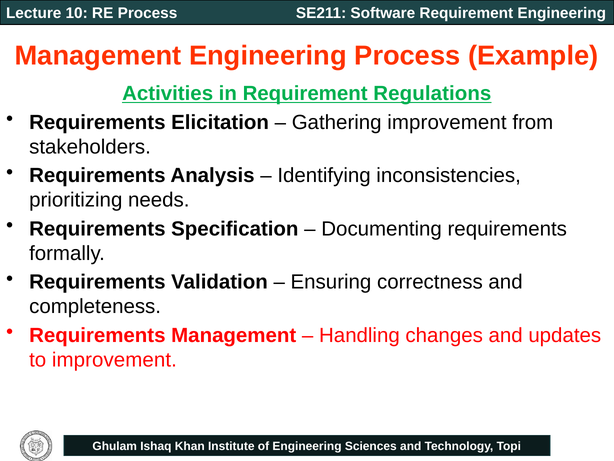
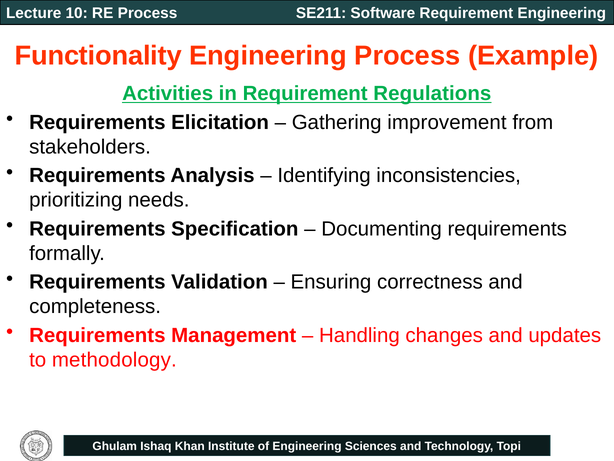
Management at (98, 56): Management -> Functionality
to improvement: improvement -> methodology
